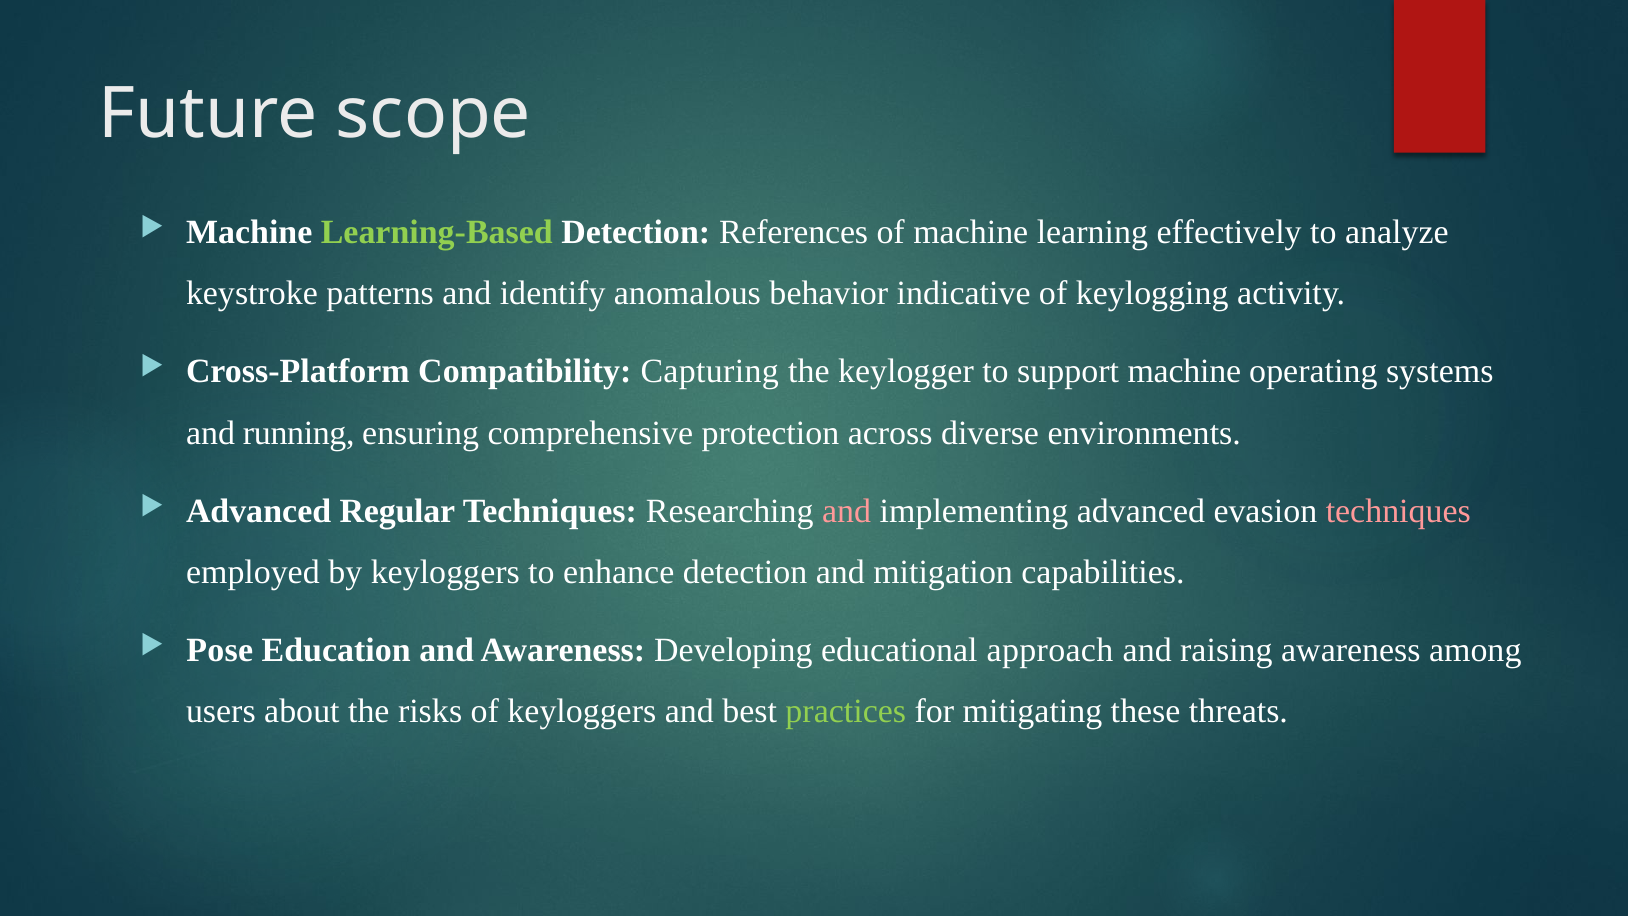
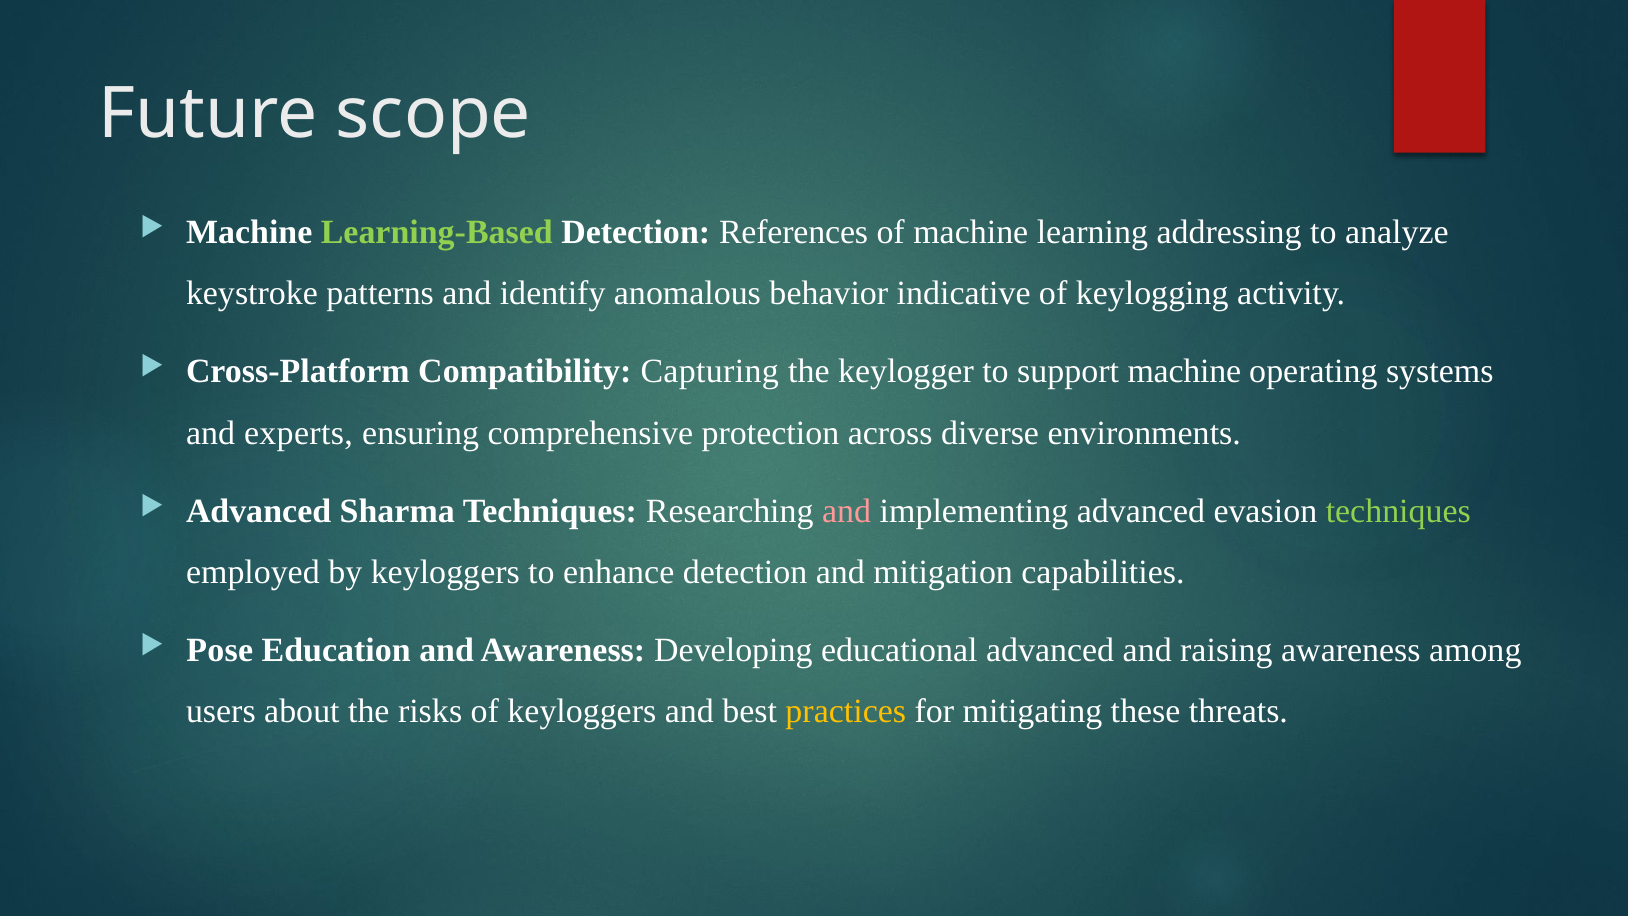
effectively: effectively -> addressing
running: running -> experts
Regular: Regular -> Sharma
techniques at (1398, 511) colour: pink -> light green
educational approach: approach -> advanced
practices colour: light green -> yellow
